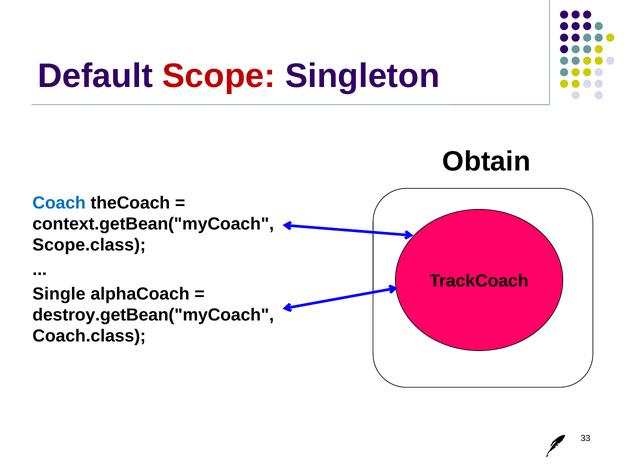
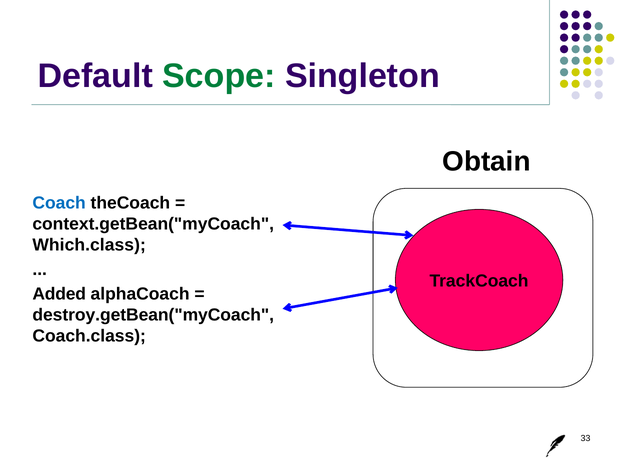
Scope colour: red -> green
Scope.class: Scope.class -> Which.class
Single: Single -> Added
